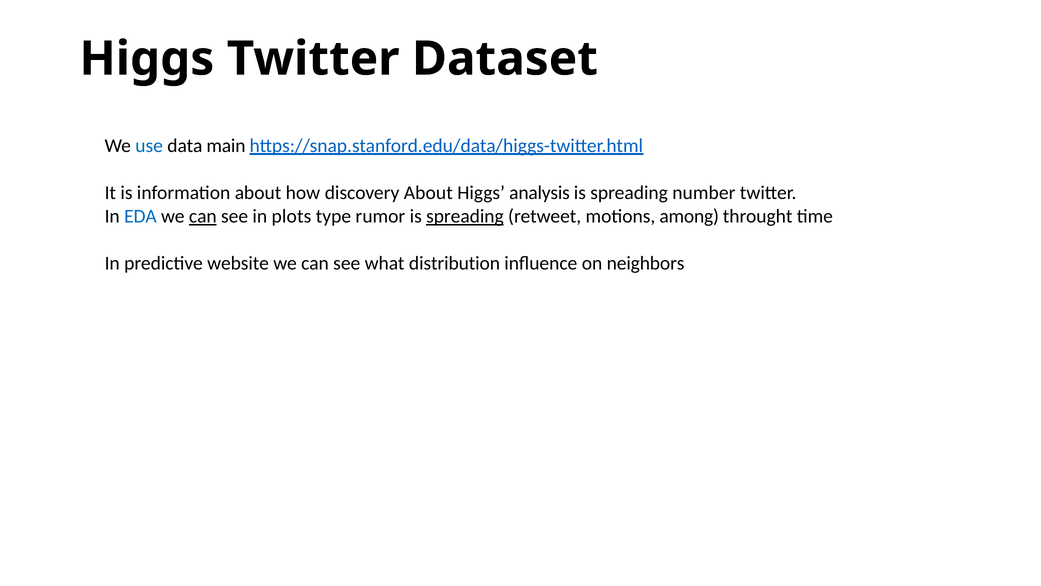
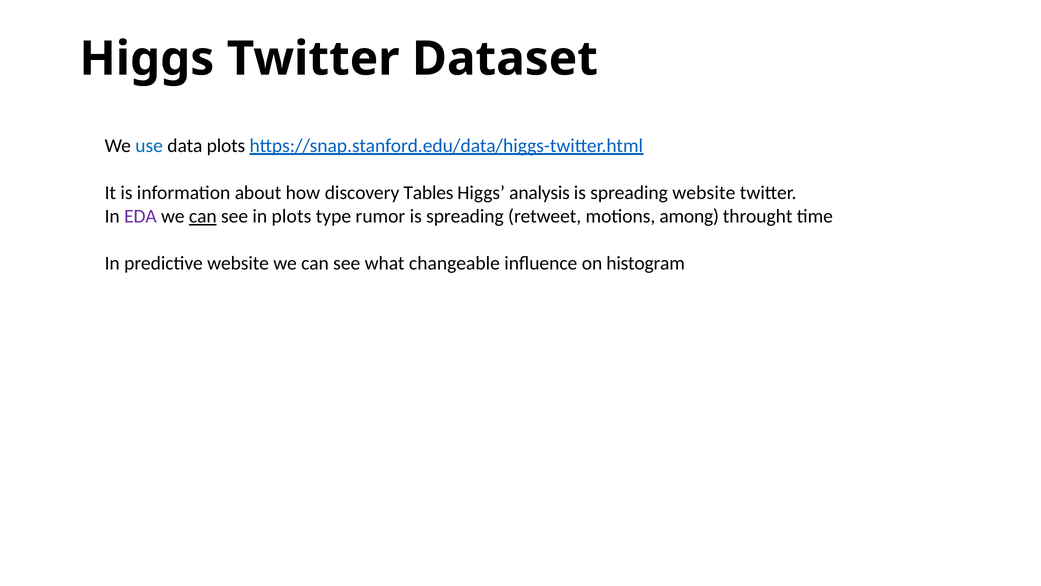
data main: main -> plots
discovery About: About -> Tables
spreading number: number -> website
EDA colour: blue -> purple
spreading at (465, 216) underline: present -> none
distribution: distribution -> changeable
neighbors: neighbors -> histogram
